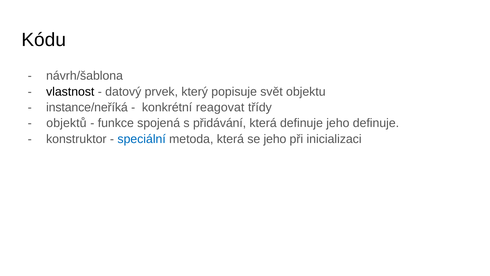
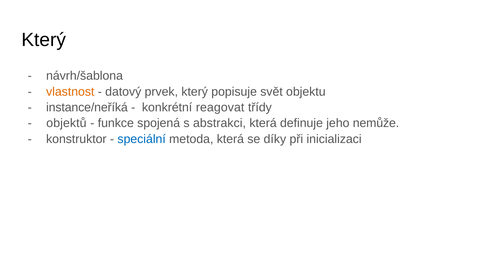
Kódu at (44, 40): Kódu -> Který
vlastnost colour: black -> orange
přidávání: přidávání -> abstrakci
jeho definuje: definuje -> nemůže
se jeho: jeho -> díky
